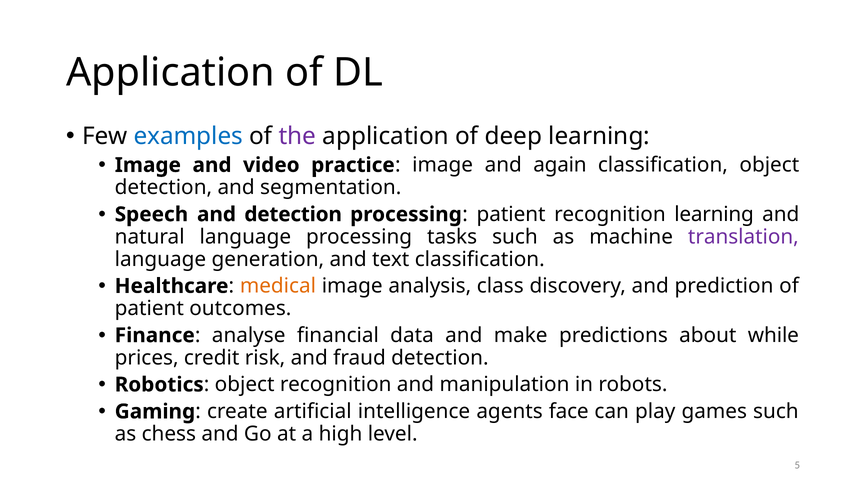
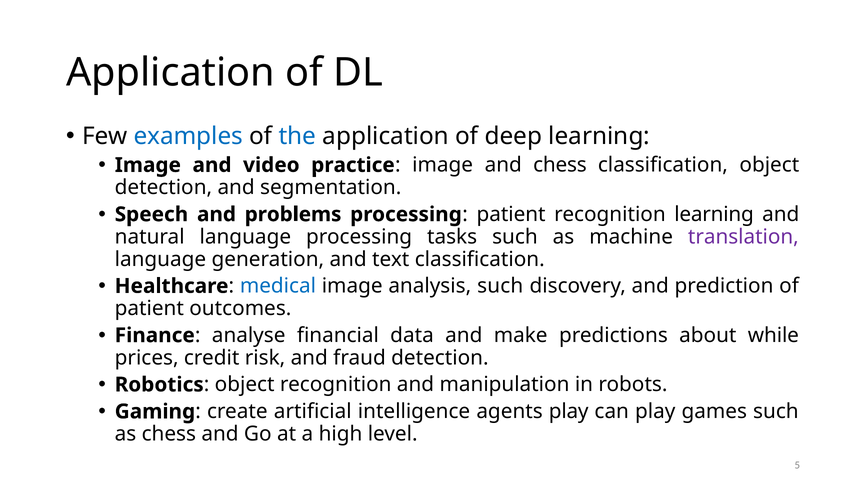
the colour: purple -> blue
and again: again -> chess
and detection: detection -> problems
medical colour: orange -> blue
analysis class: class -> such
agents face: face -> play
